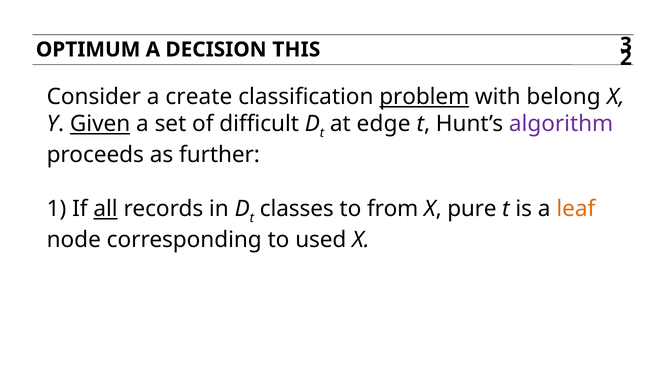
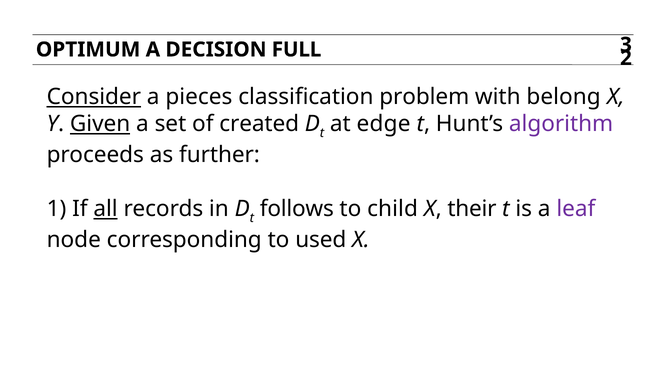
THIS: THIS -> FULL
Consider underline: none -> present
create: create -> pieces
problem underline: present -> none
difficult: difficult -> created
classes: classes -> follows
from: from -> child
pure: pure -> their
leaf colour: orange -> purple
